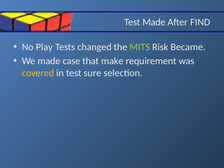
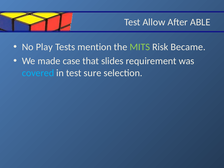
Test Made: Made -> Allow
FIND: FIND -> ABLE
changed: changed -> mention
make: make -> slides
covered colour: yellow -> light blue
